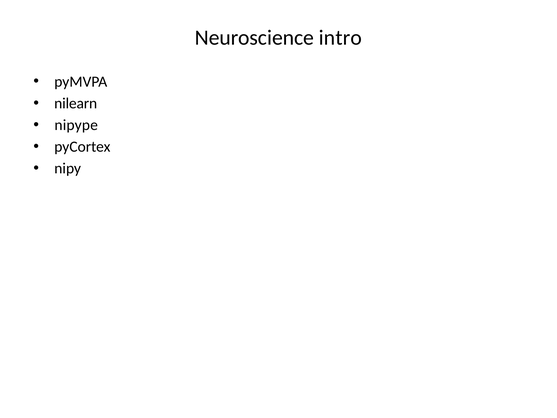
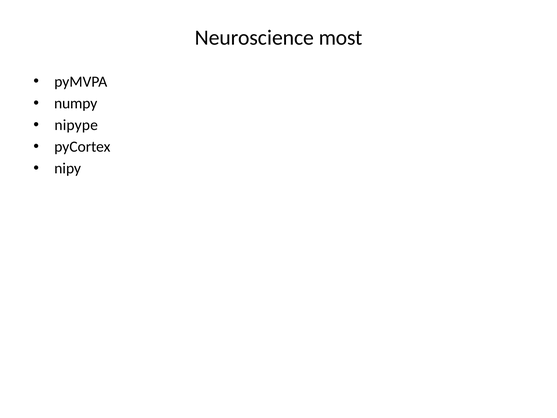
intro: intro -> most
nilearn: nilearn -> numpy
